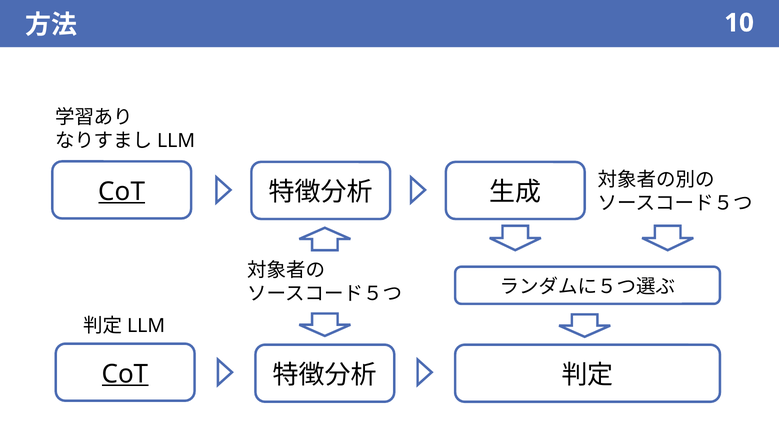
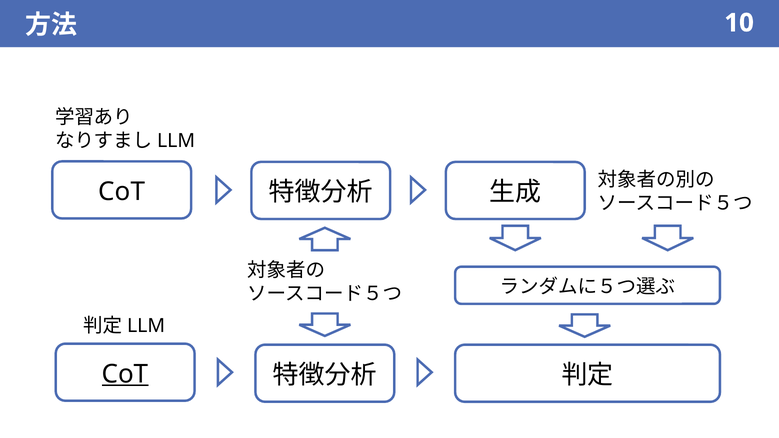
CoT at (122, 192) underline: present -> none
